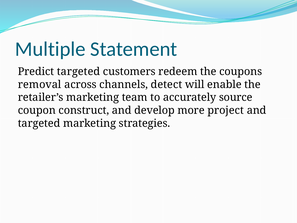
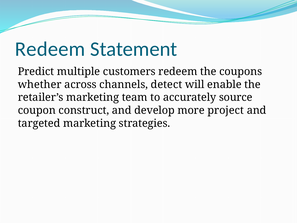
Multiple at (50, 49): Multiple -> Redeem
Predict targeted: targeted -> multiple
removal: removal -> whether
